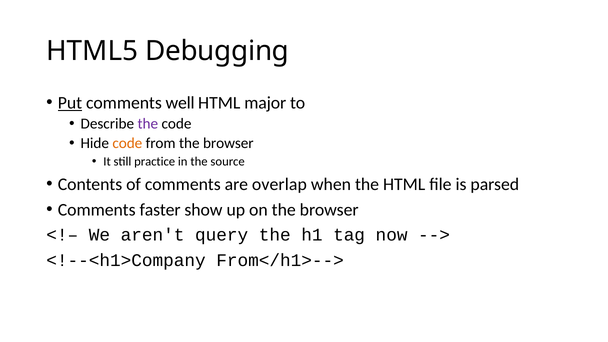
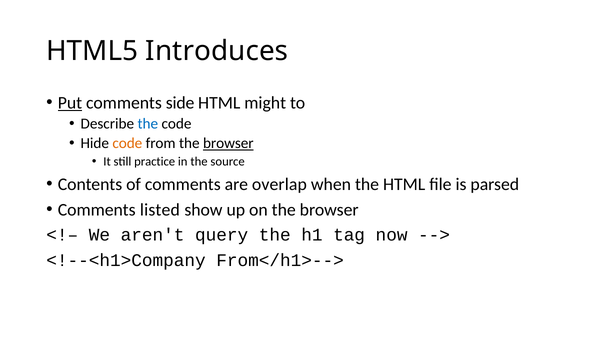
Debugging: Debugging -> Introduces
well: well -> side
major: major -> might
the at (148, 124) colour: purple -> blue
browser at (228, 143) underline: none -> present
faster: faster -> listed
